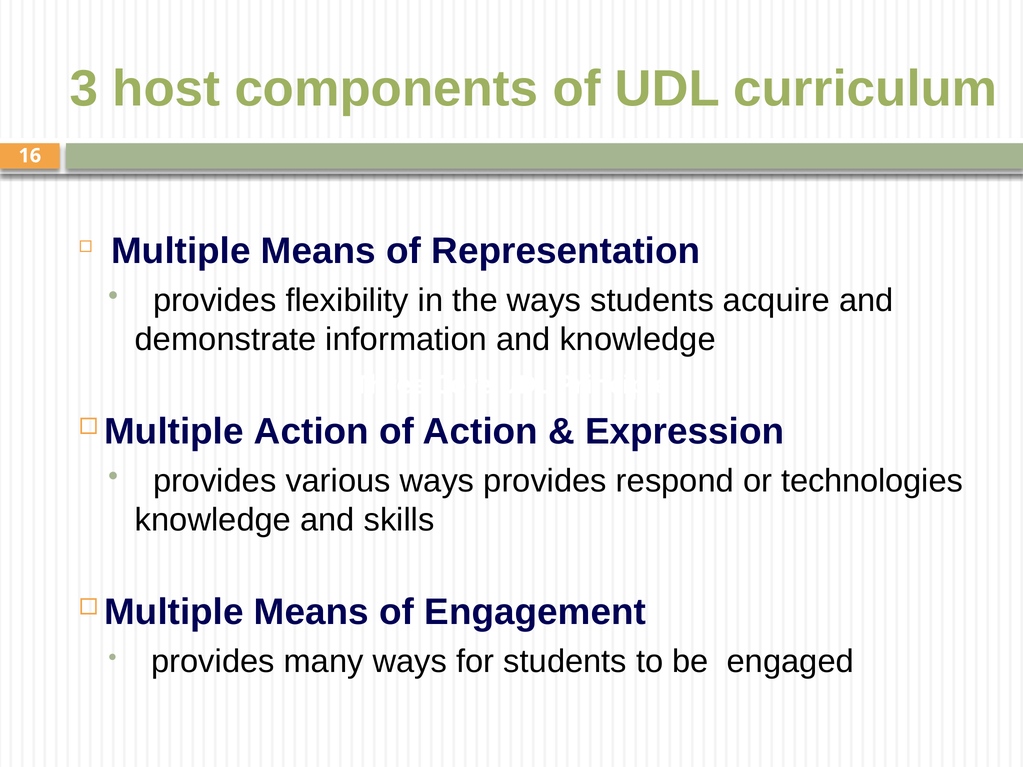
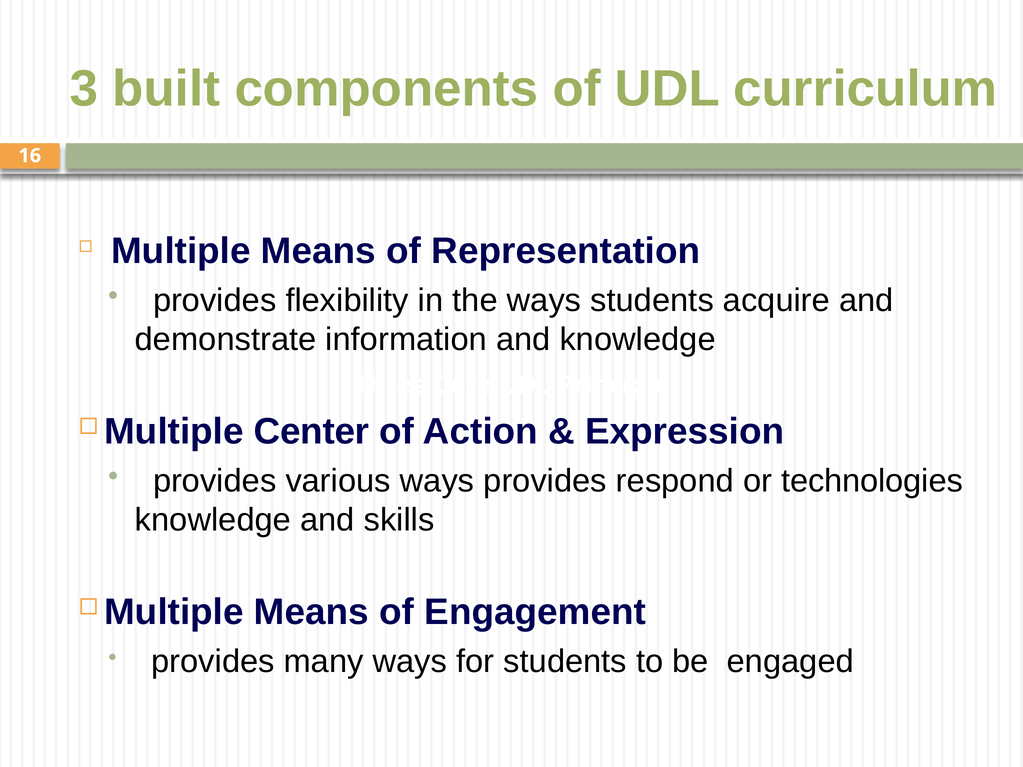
host: host -> built
Multiple Action: Action -> Center
